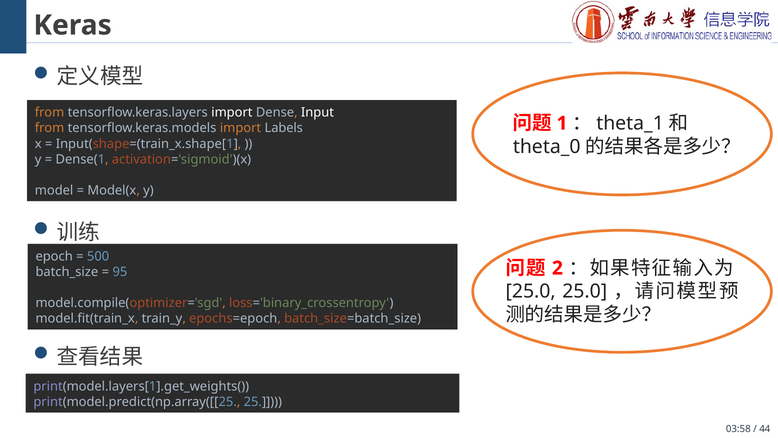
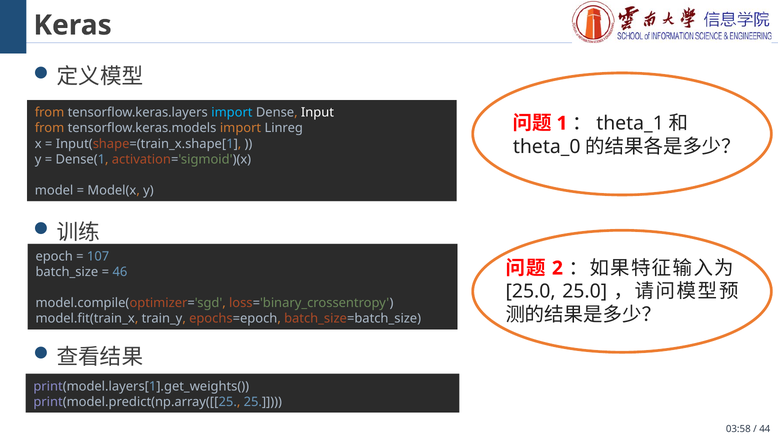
import at (232, 113) colour: white -> light blue
Labels: Labels -> Linreg
500: 500 -> 107
95: 95 -> 46
